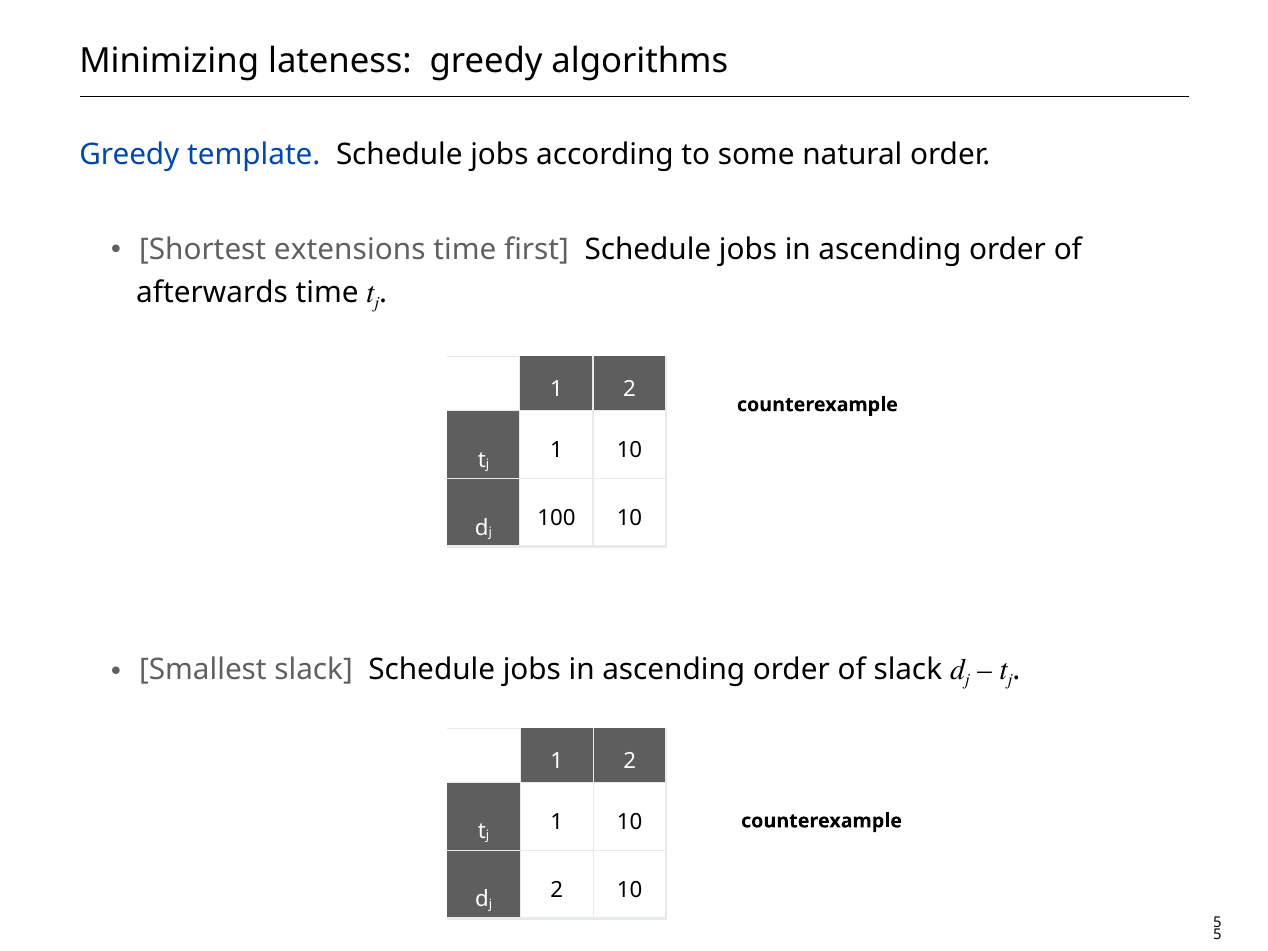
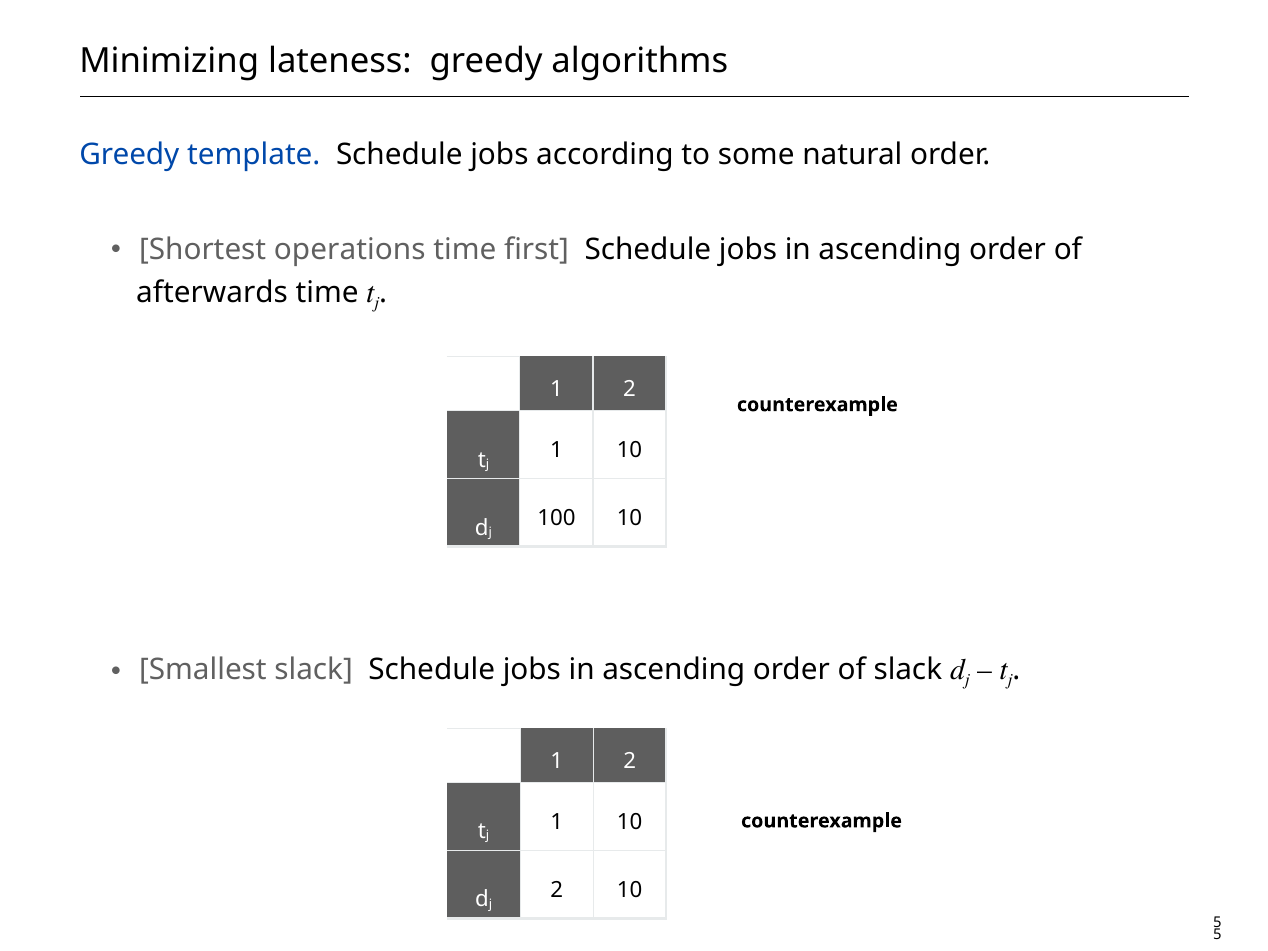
extensions: extensions -> operations
